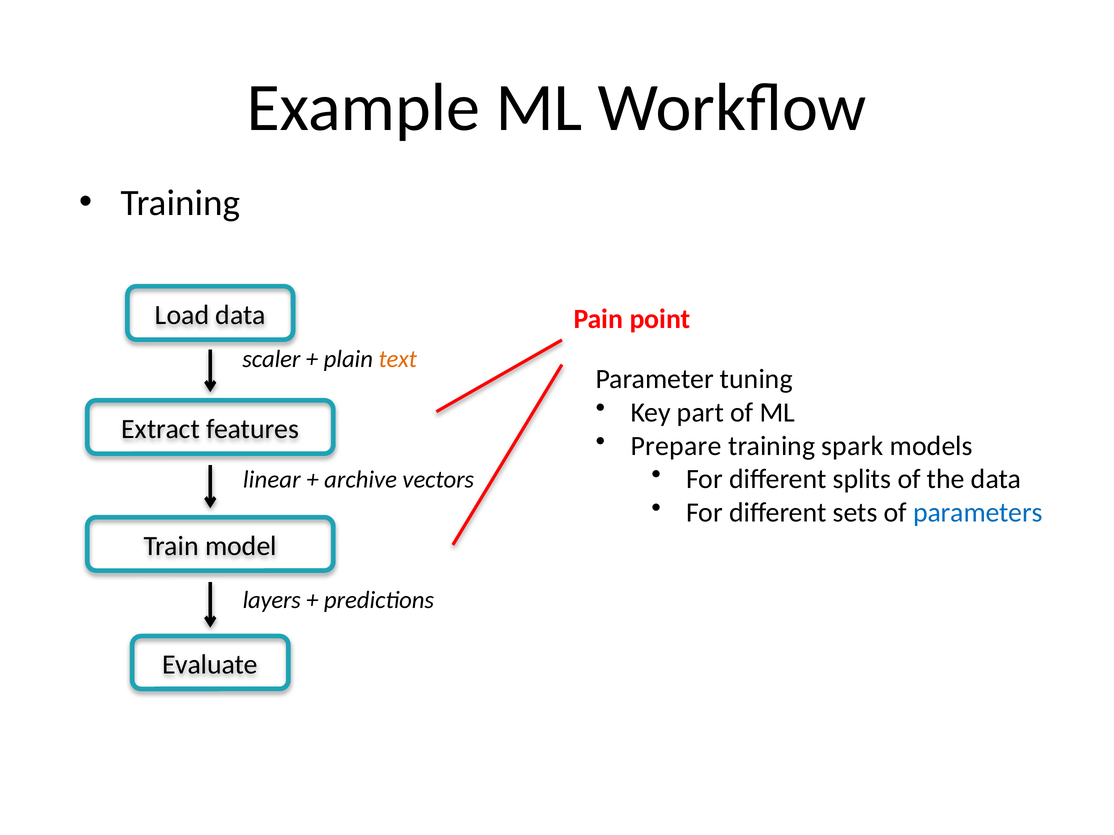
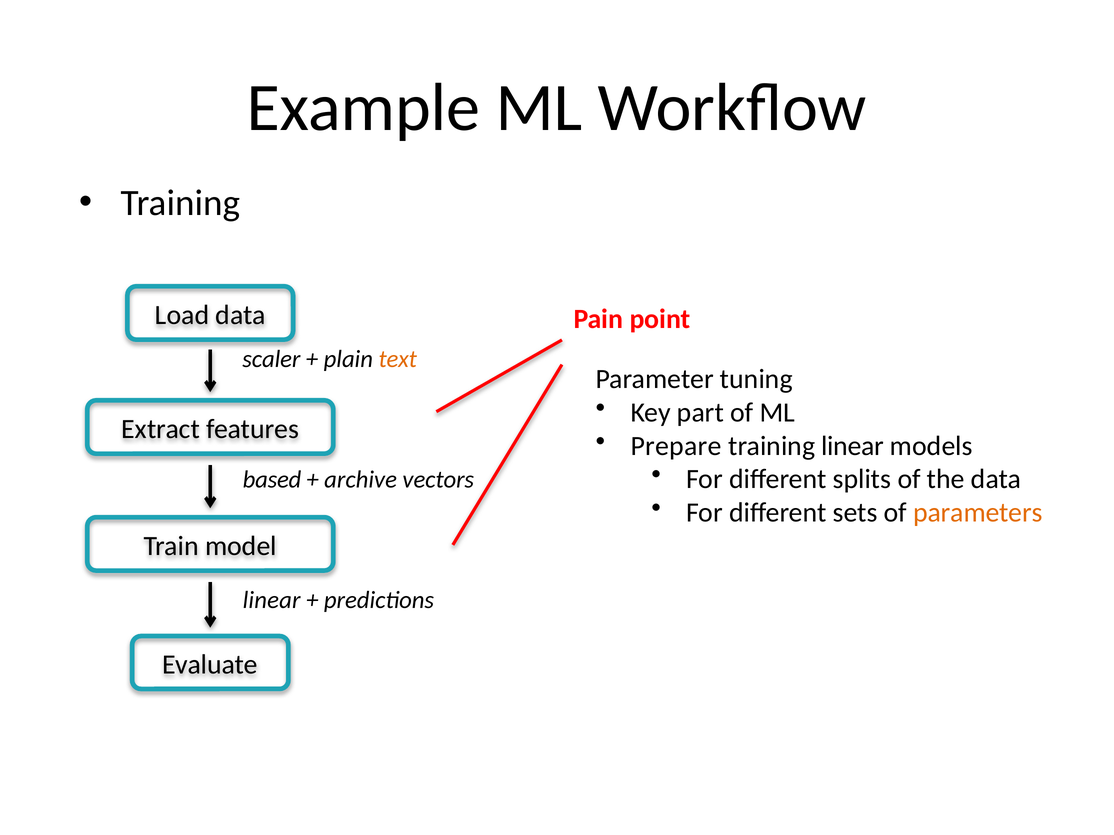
training spark: spark -> linear
linear: linear -> based
parameters colour: blue -> orange
layers at (272, 600): layers -> linear
